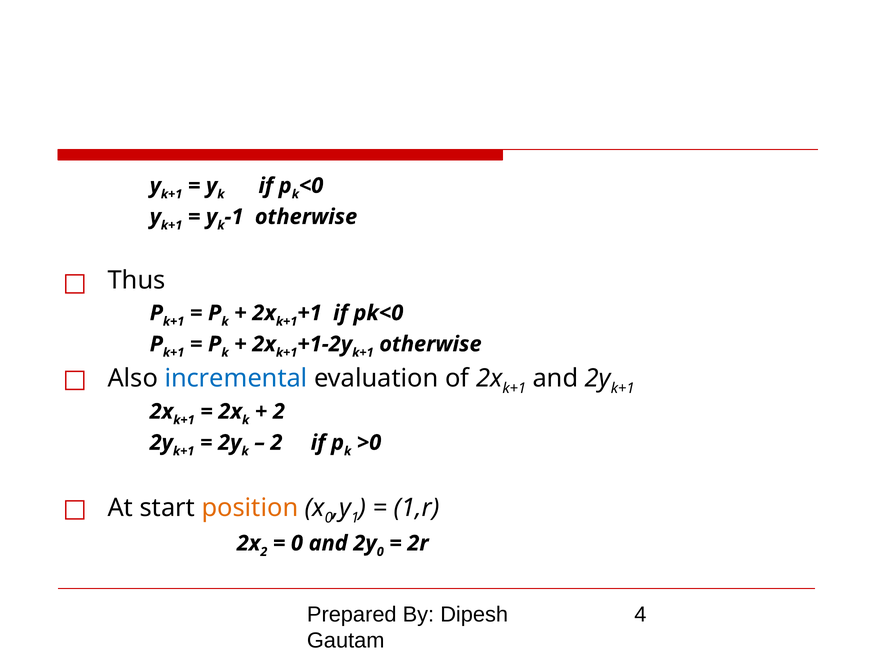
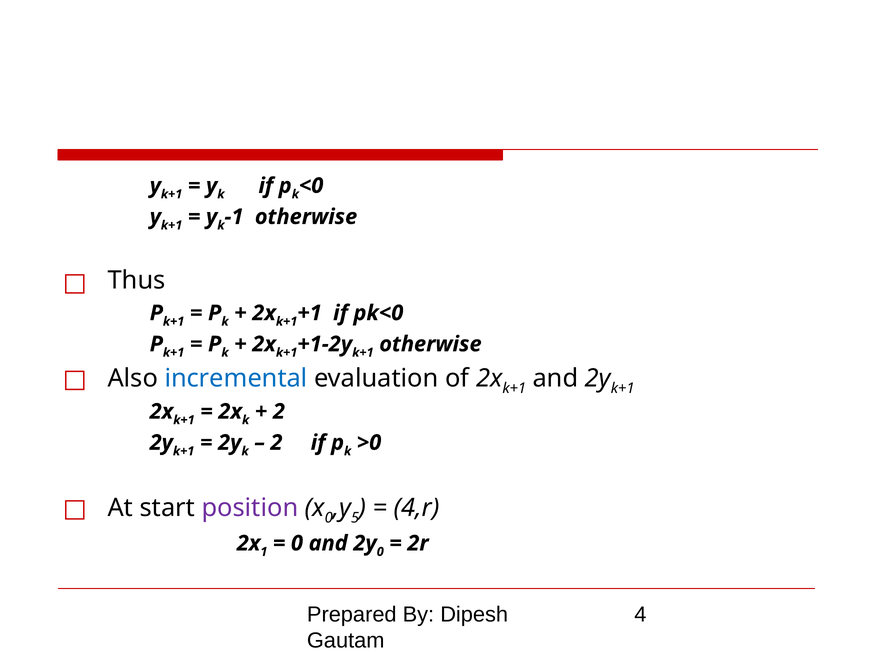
position colour: orange -> purple
1: 1 -> 5
1,r: 1,r -> 4,r
2 at (264, 552): 2 -> 1
